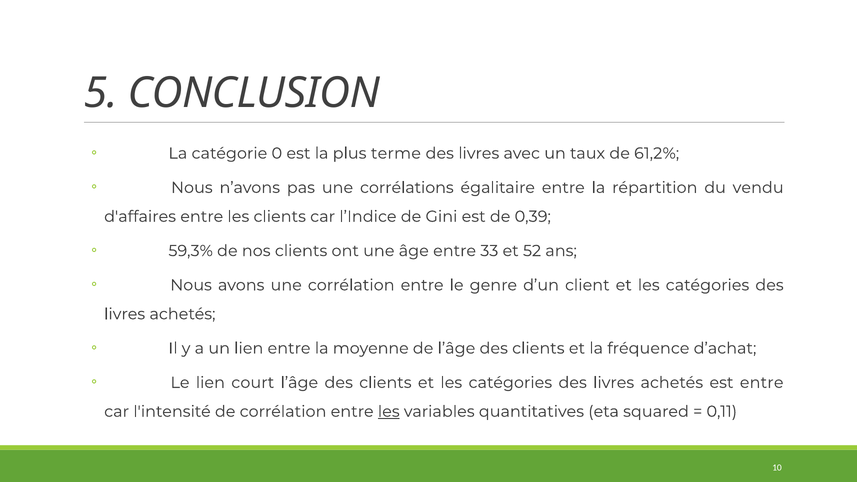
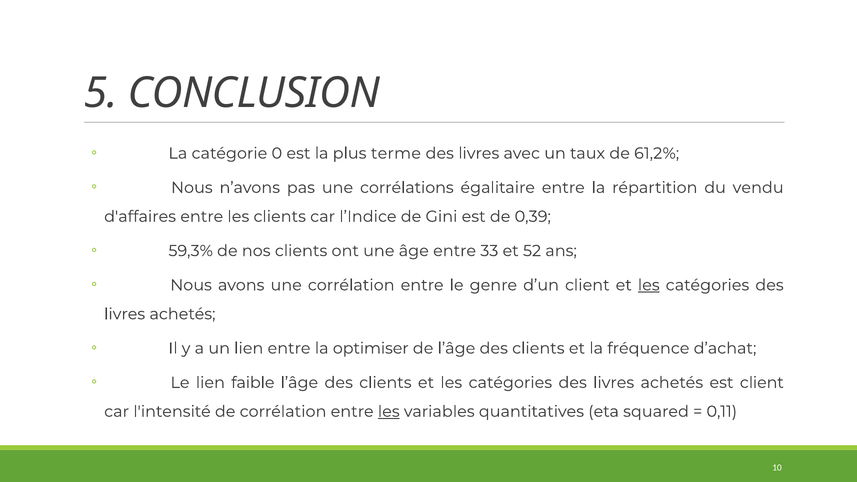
les at (649, 285) underline: none -> present
moyenne: moyenne -> optimiser
court: court -> faible
est entre: entre -> client
